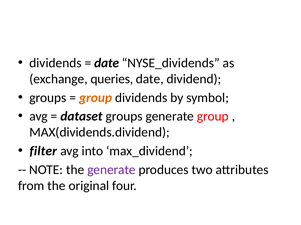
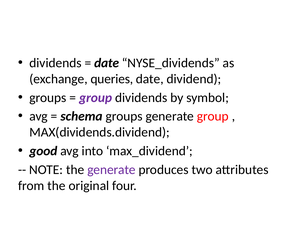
group at (96, 98) colour: orange -> purple
dataset: dataset -> schema
filter: filter -> good
